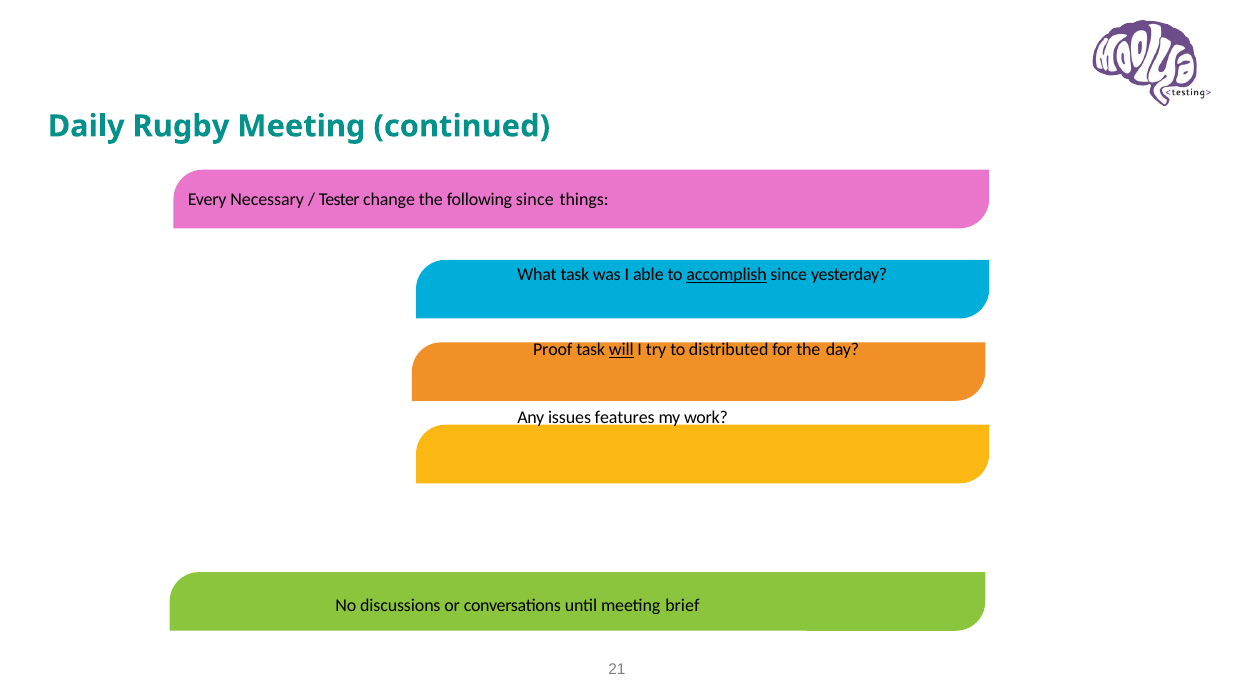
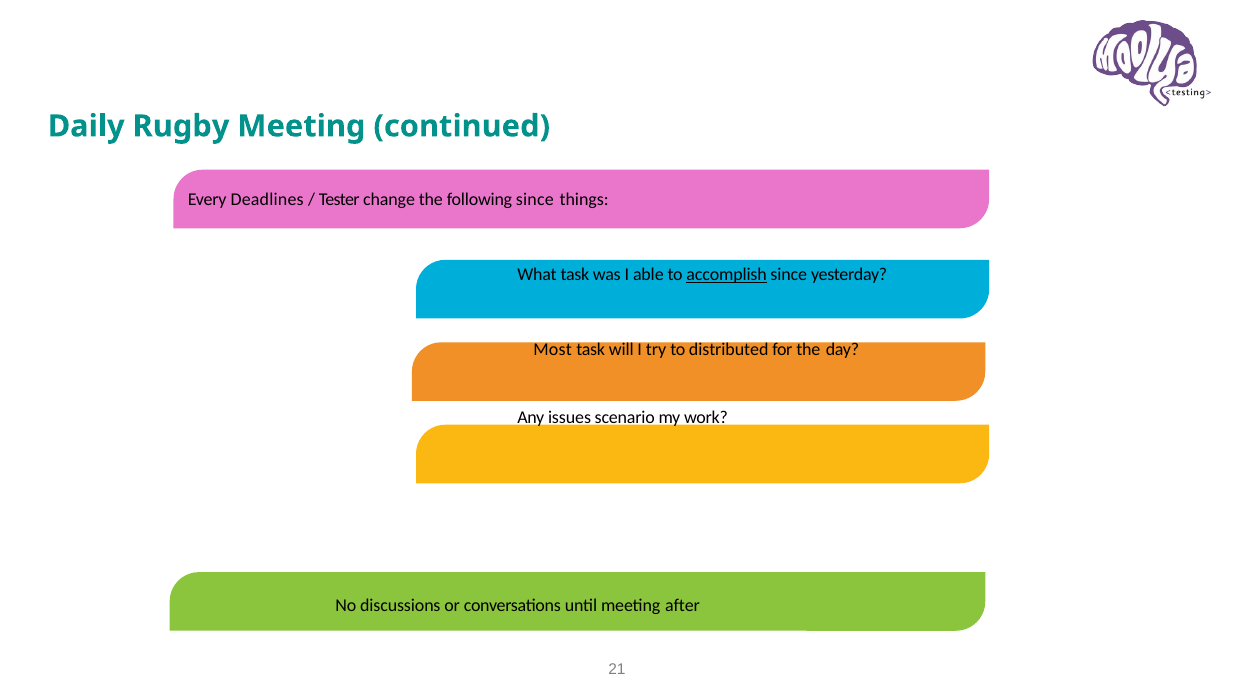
Necessary: Necessary -> Deadlines
Proof: Proof -> Most
will underline: present -> none
features: features -> scenario
brief: brief -> after
